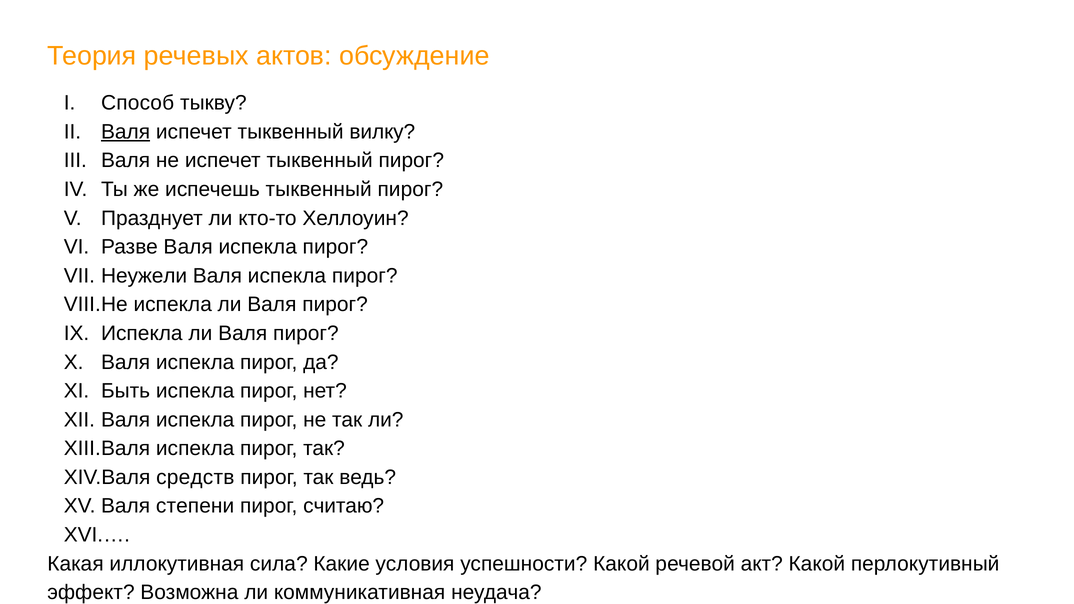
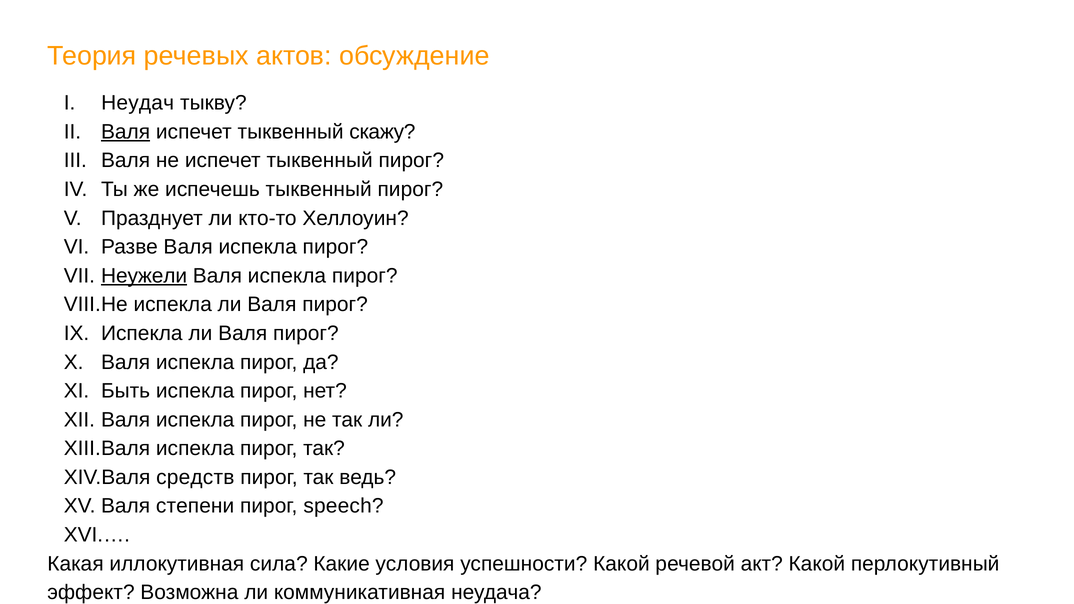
Способ: Способ -> Неудач
вилку: вилку -> скажу
Неужели underline: none -> present
считаю: считаю -> speech
